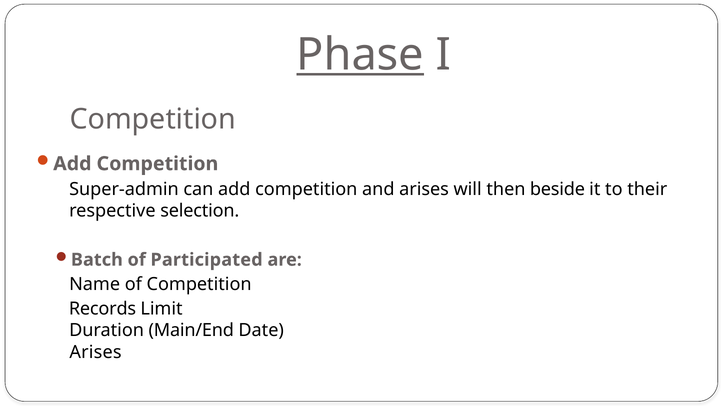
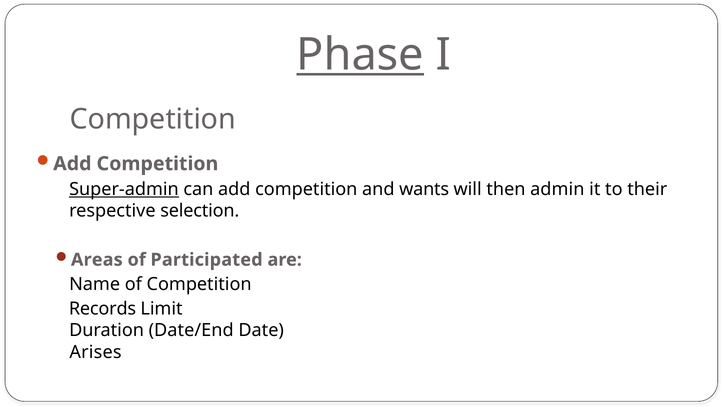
Super-admin underline: none -> present
and arises: arises -> wants
beside: beside -> admin
Batch: Batch -> Areas
Main/End: Main/End -> Date/End
